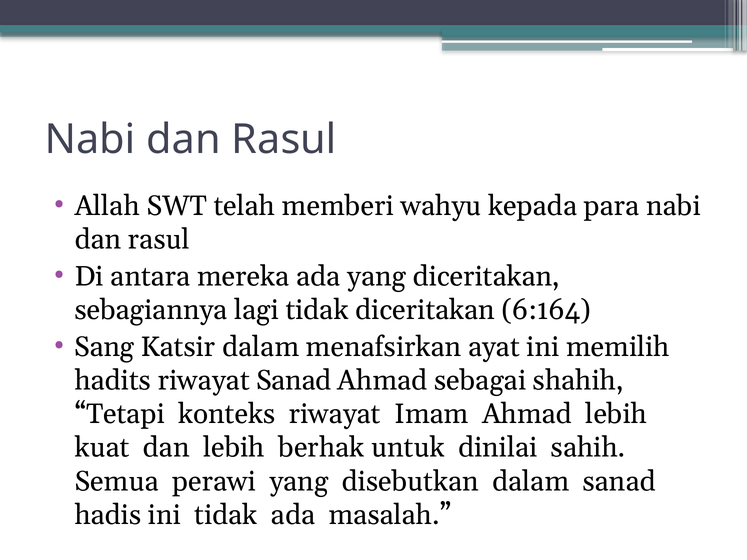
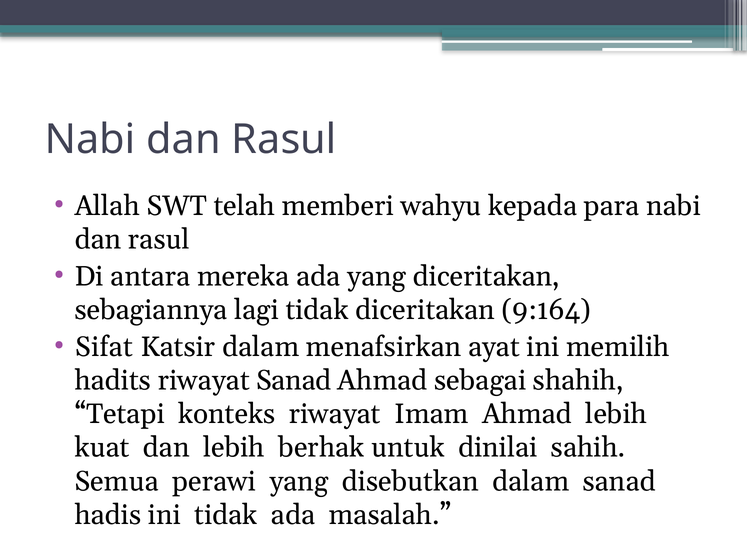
6:164: 6:164 -> 9:164
Sang: Sang -> Sifat
